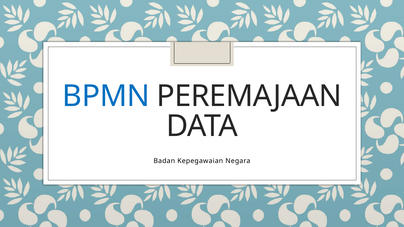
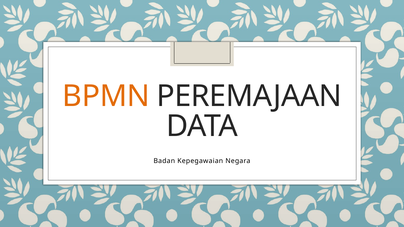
BPMN colour: blue -> orange
